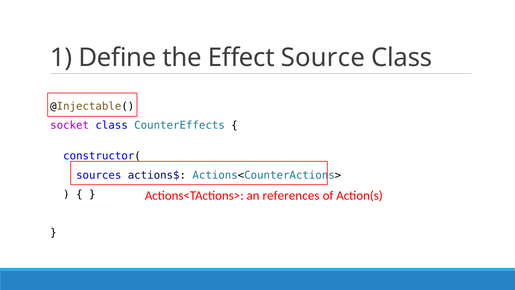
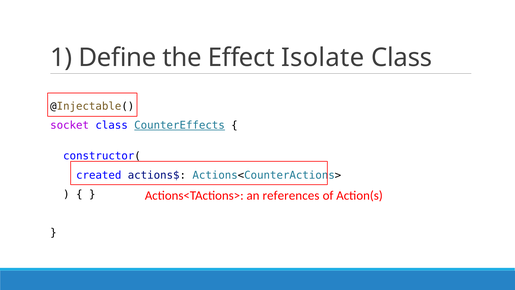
Source: Source -> Isolate
CounterEffects underline: none -> present
sources: sources -> created
